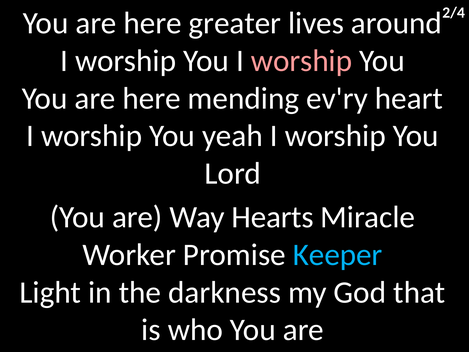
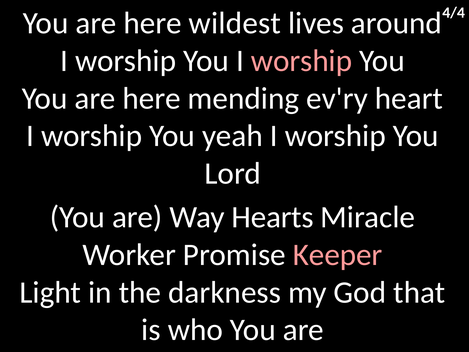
2/4: 2/4 -> 4/4
greater: greater -> wildest
Keeper colour: light blue -> pink
